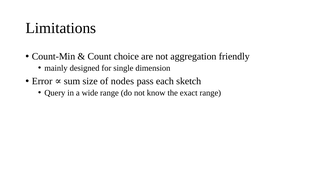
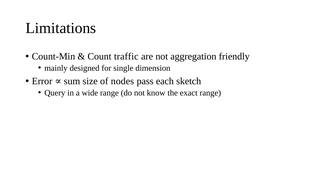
choice: choice -> traffic
